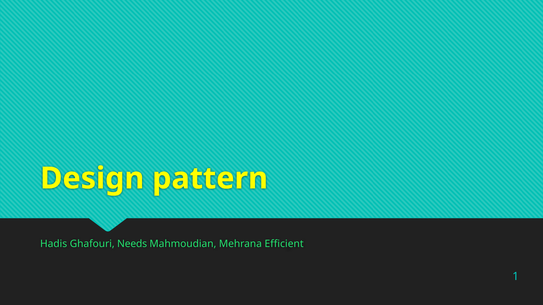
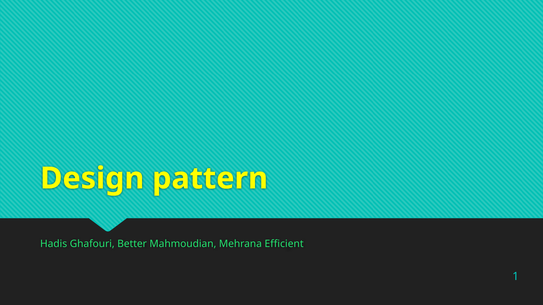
Needs: Needs -> Better
